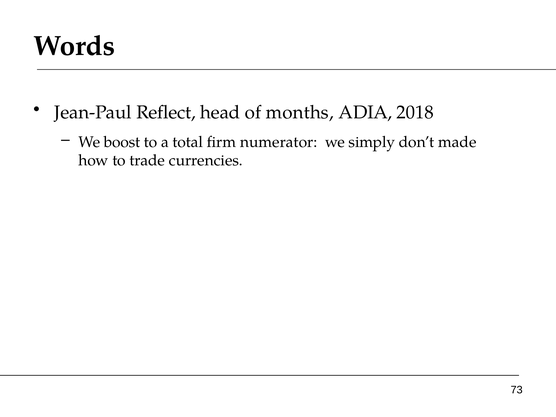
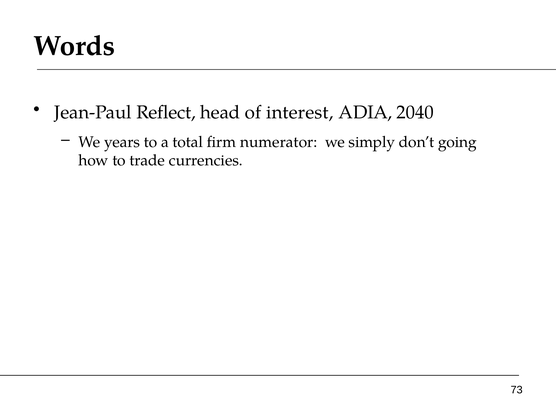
months: months -> interest
2018: 2018 -> 2040
boost: boost -> years
made: made -> going
